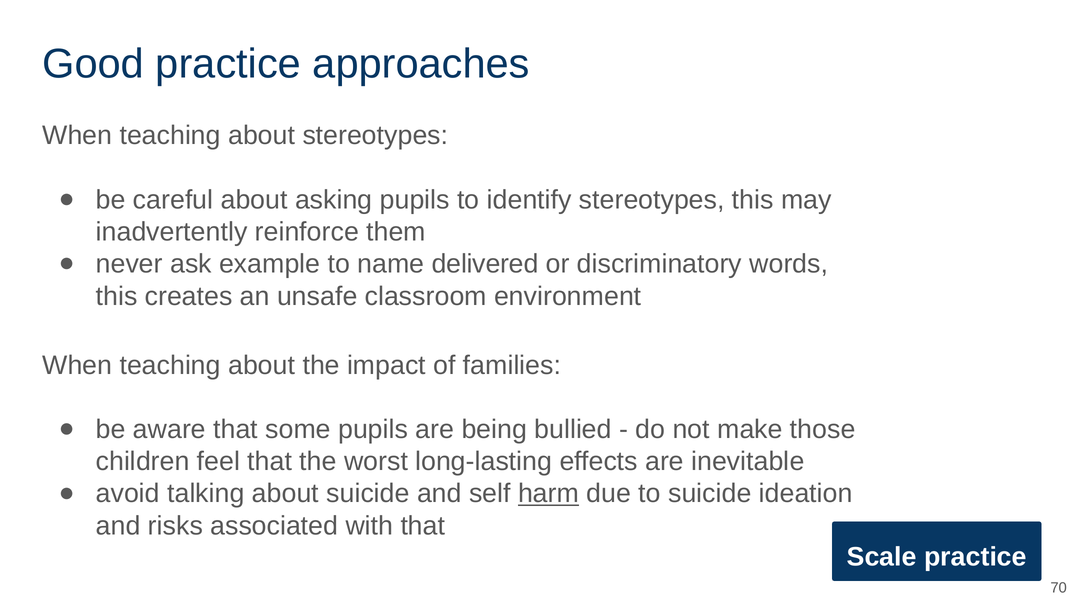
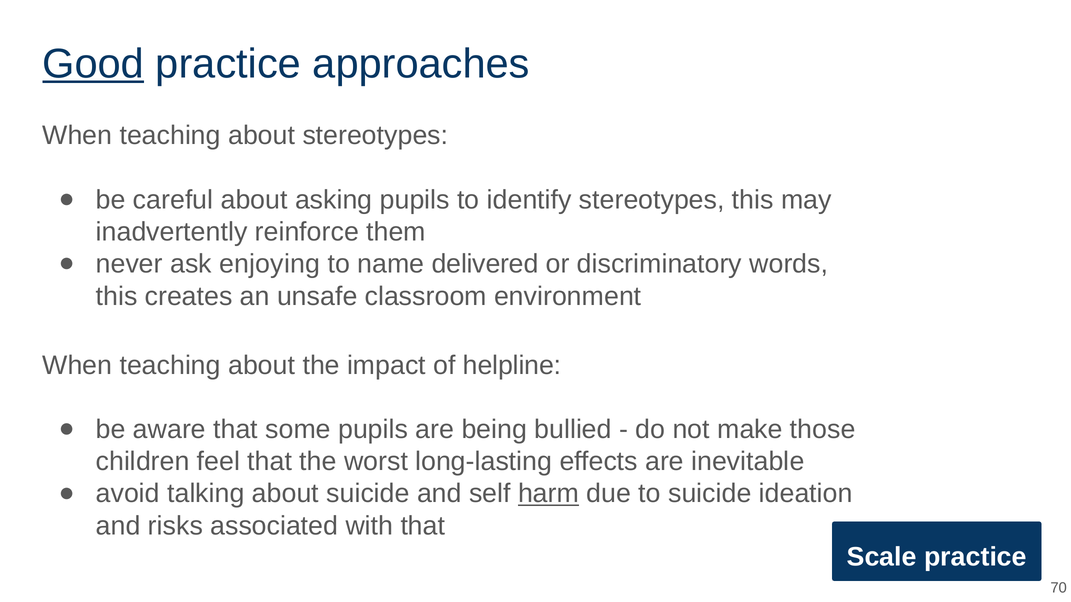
Good underline: none -> present
example: example -> enjoying
families: families -> helpline
